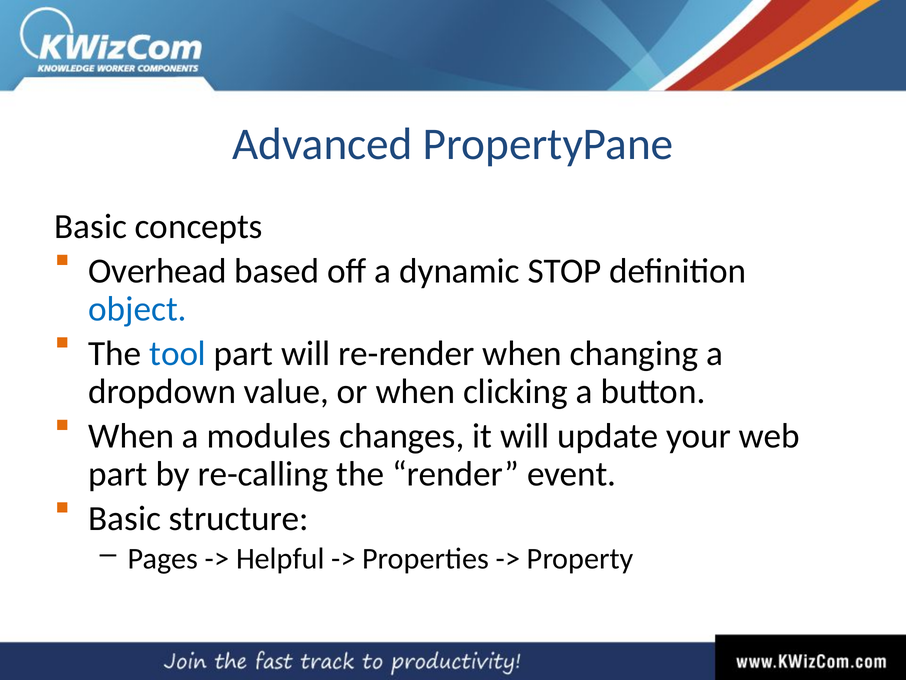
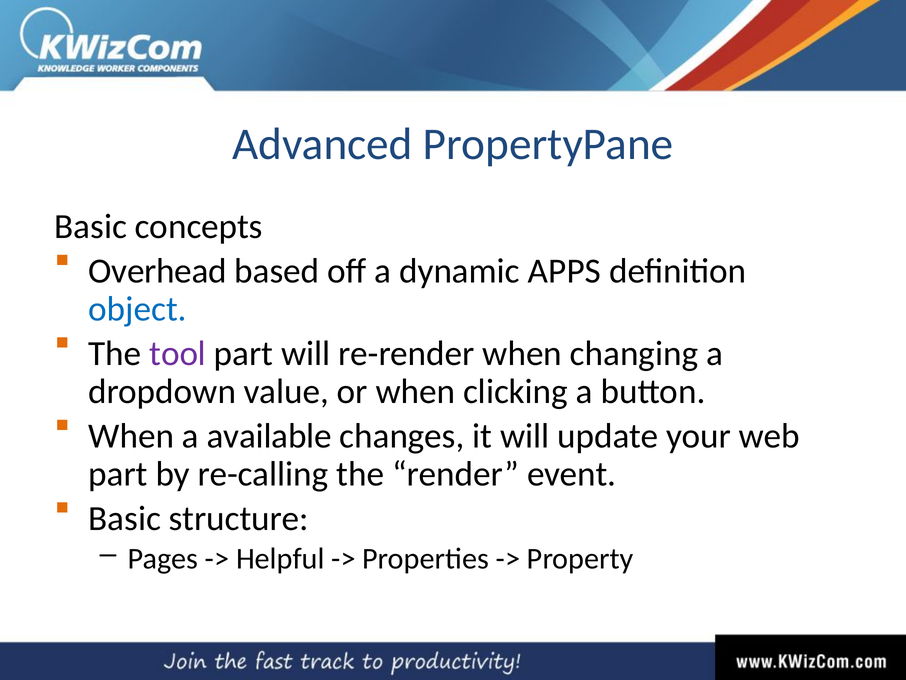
STOP: STOP -> APPS
tool colour: blue -> purple
modules: modules -> available
